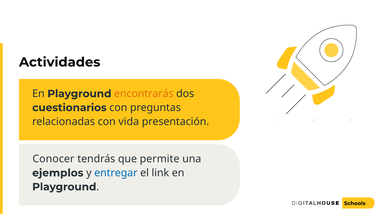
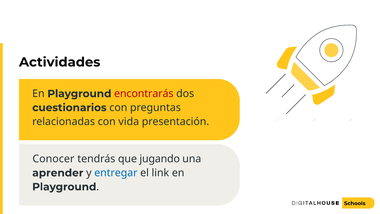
encontrarás colour: orange -> red
permite: permite -> jugando
ejemplos: ejemplos -> aprender
